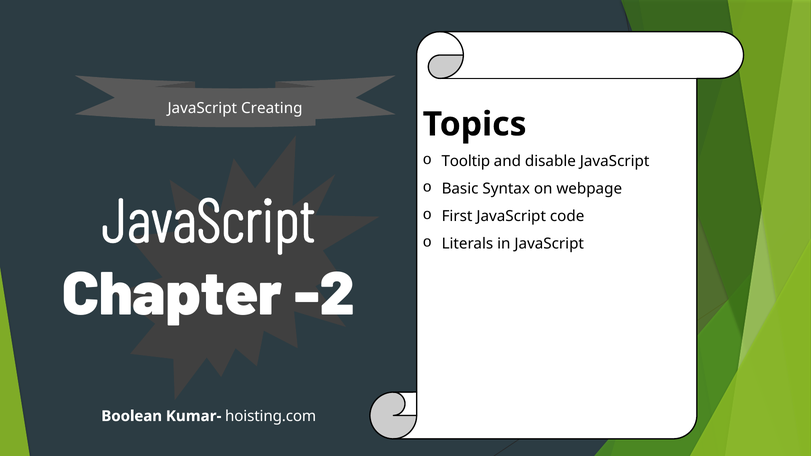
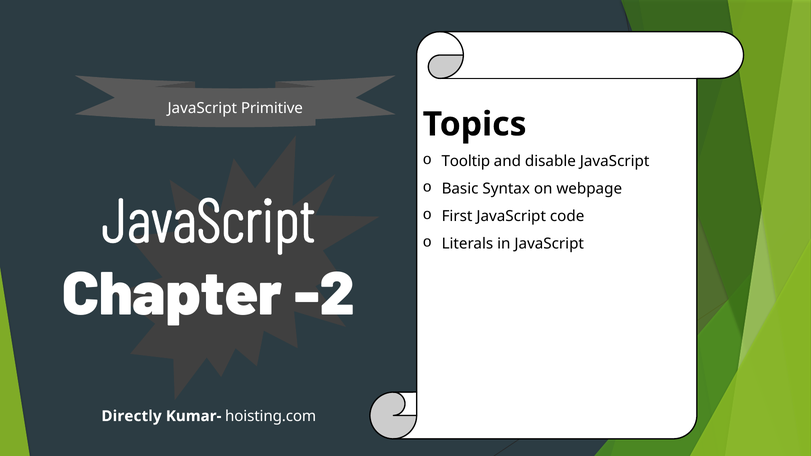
Creating: Creating -> Primitive
Boolean: Boolean -> Directly
